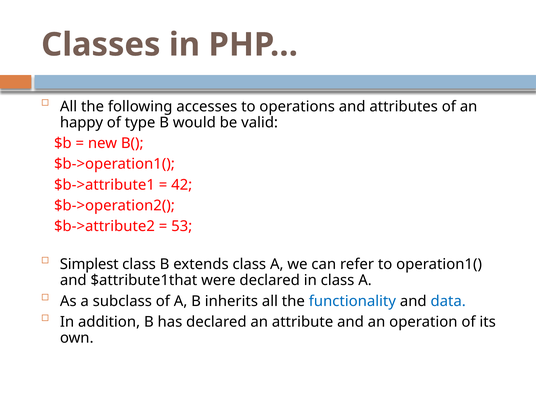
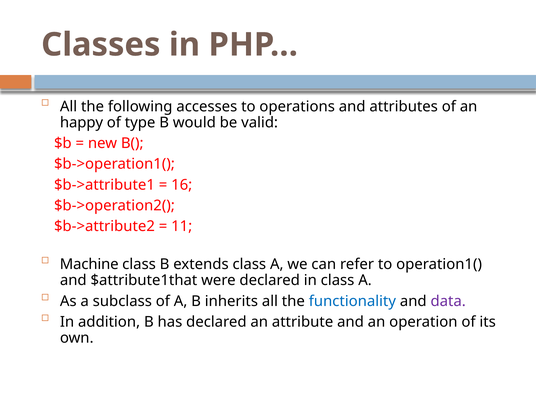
42: 42 -> 16
53: 53 -> 11
Simplest: Simplest -> Machine
data colour: blue -> purple
